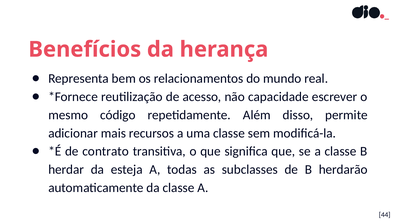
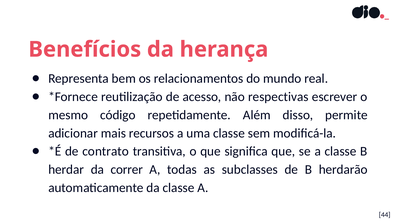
capacidade: capacidade -> respectivas
esteja: esteja -> correr
